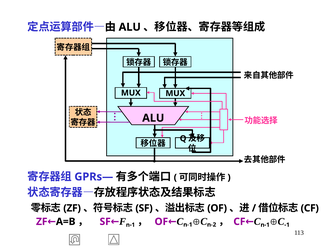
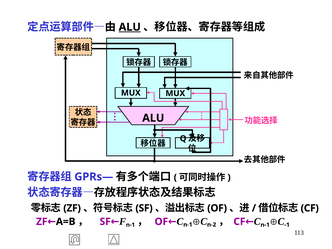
ALU at (130, 27) underline: none -> present
